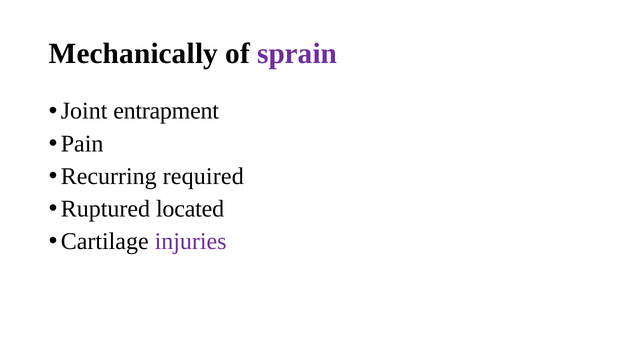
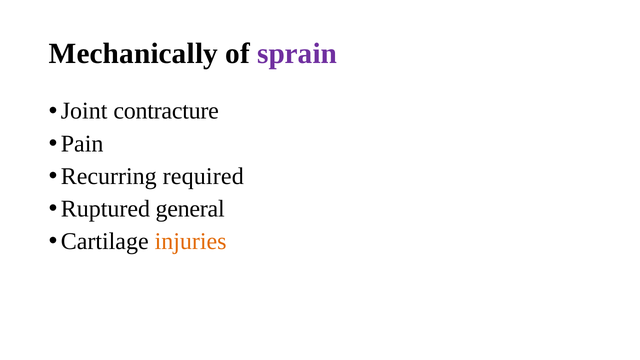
entrapment: entrapment -> contracture
located: located -> general
injuries colour: purple -> orange
